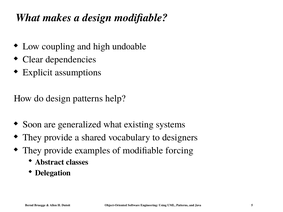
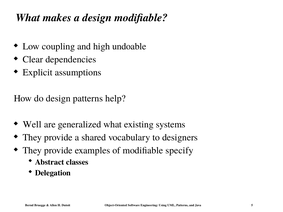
Soon: Soon -> Well
forcing: forcing -> specify
